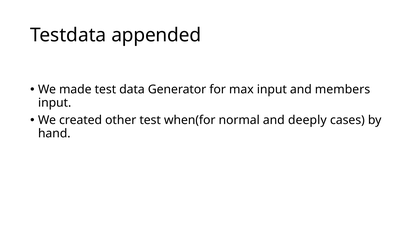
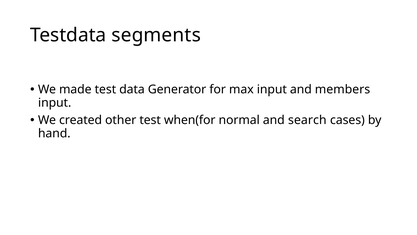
appended: appended -> segments
deeply: deeply -> search
